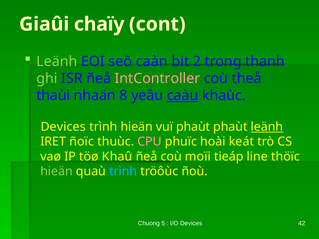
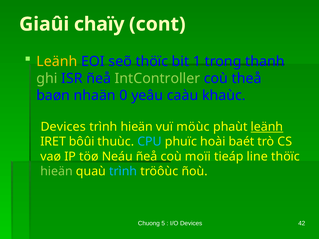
Leänh at (57, 62) colour: light green -> yellow
seõ caàn: caàn -> thöïc
2: 2 -> 1
IntController colour: pink -> light green
thaùi: thaùi -> baøn
8: 8 -> 0
caàu underline: present -> none
vuï phaùt: phaùt -> möùc
ñoïc: ñoïc -> bôûi
CPU colour: pink -> light blue
keát: keát -> baét
Khaû: Khaû -> Neáu
